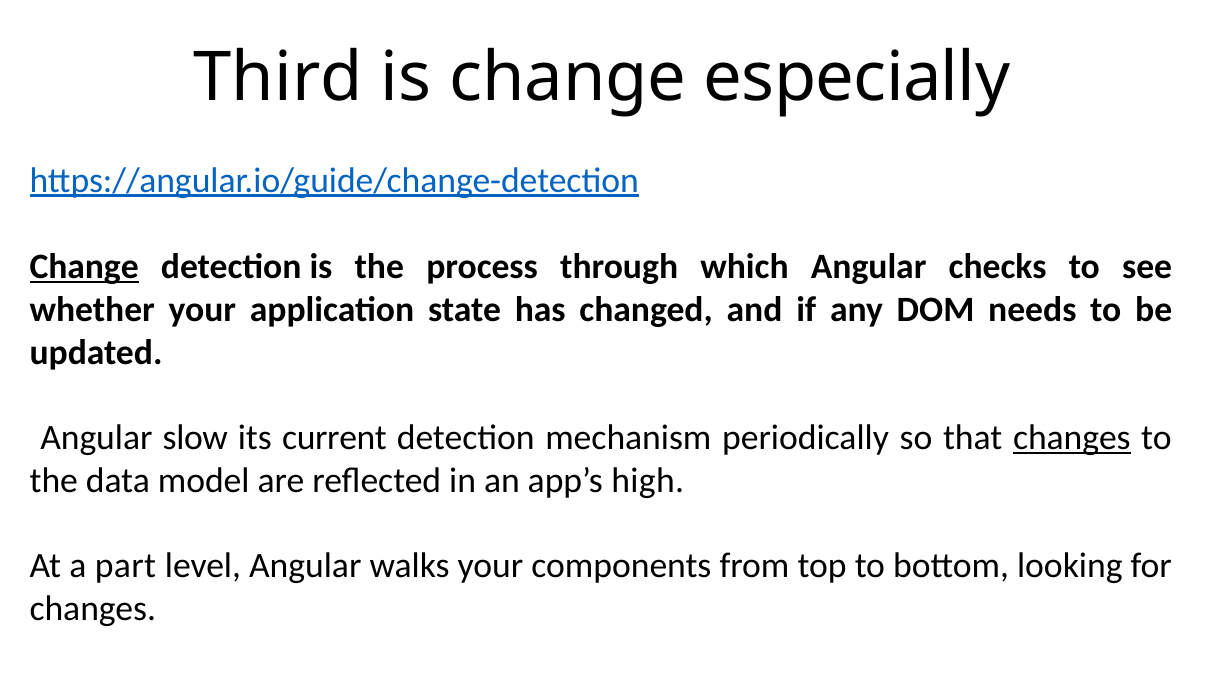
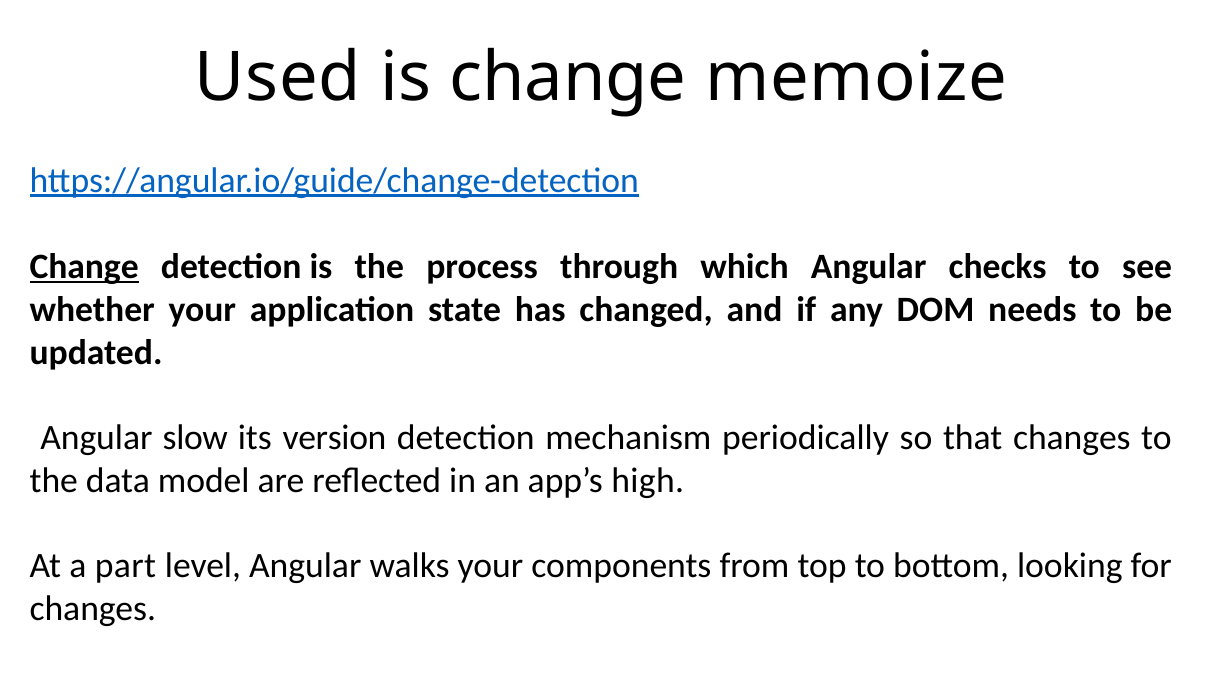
Third: Third -> Used
especially: especially -> memoize
current: current -> version
changes at (1072, 438) underline: present -> none
